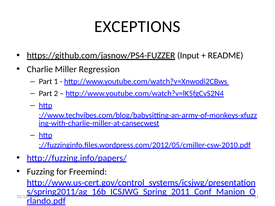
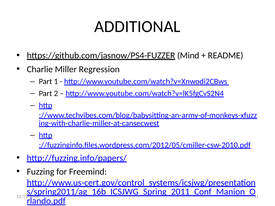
EXCEPTIONS: EXCEPTIONS -> ADDITIONAL
Input: Input -> Mind
